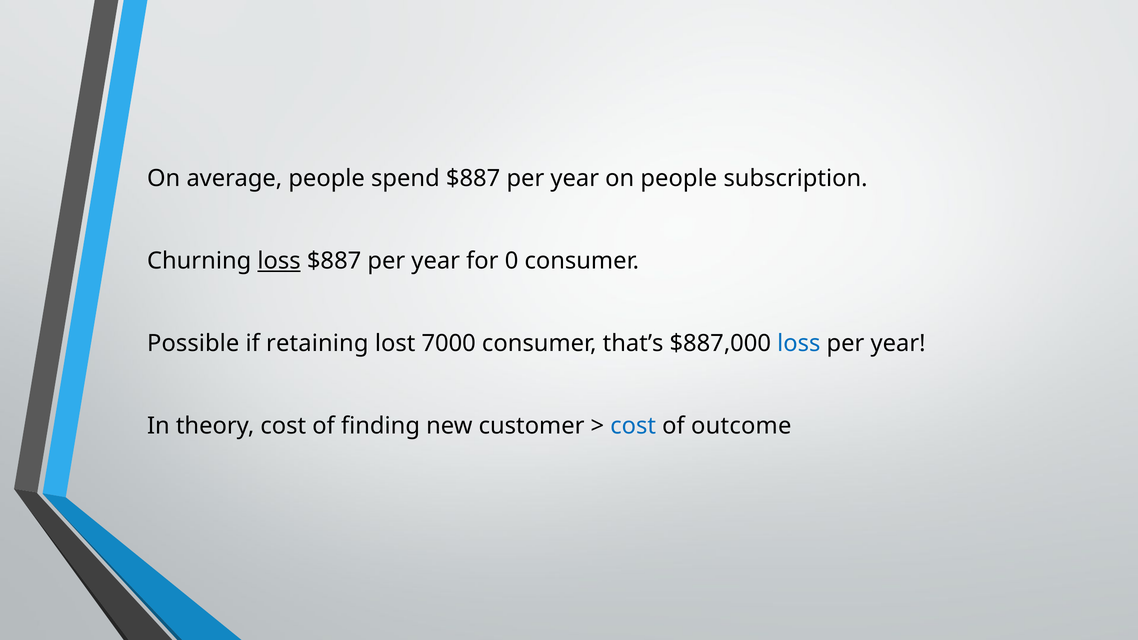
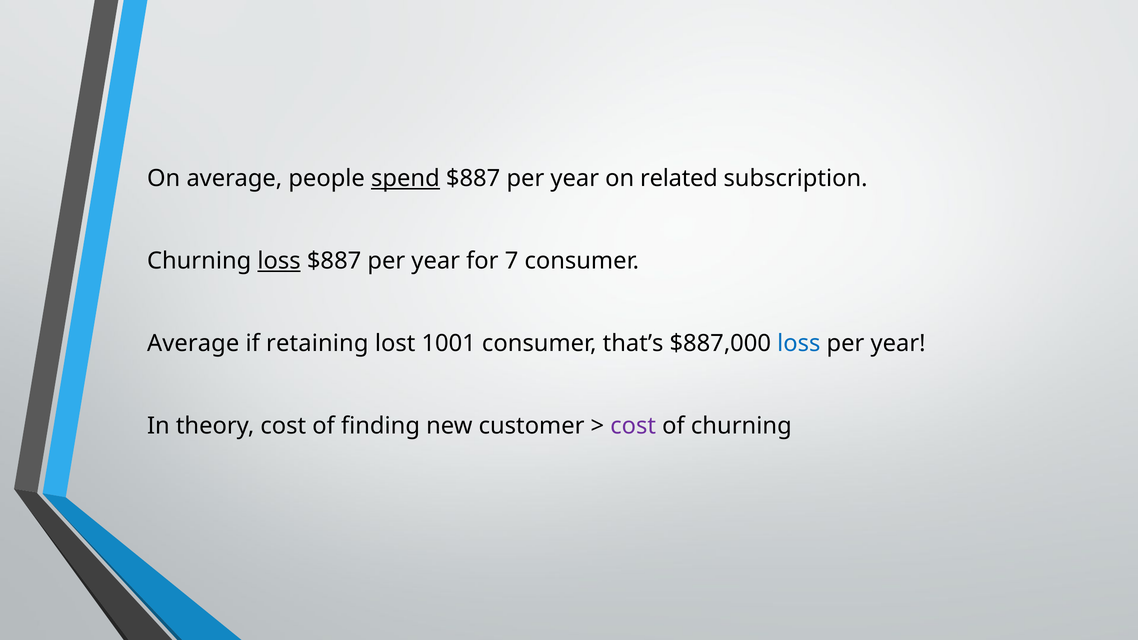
spend underline: none -> present
on people: people -> related
0: 0 -> 7
Possible at (193, 343): Possible -> Average
7000: 7000 -> 1001
cost at (633, 426) colour: blue -> purple
of outcome: outcome -> churning
